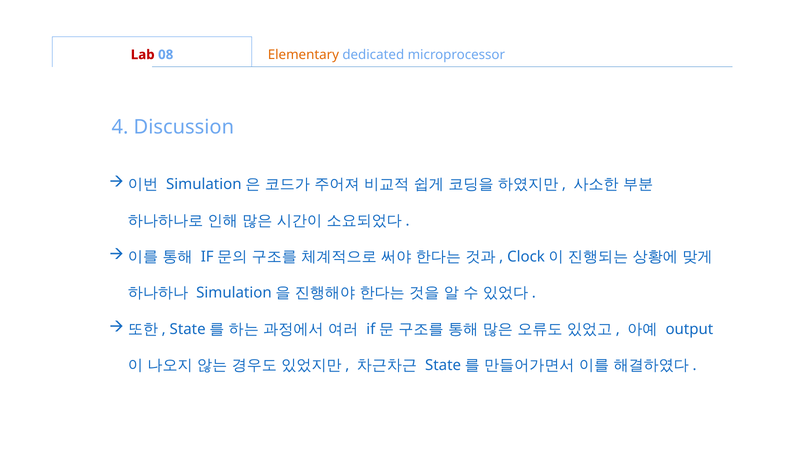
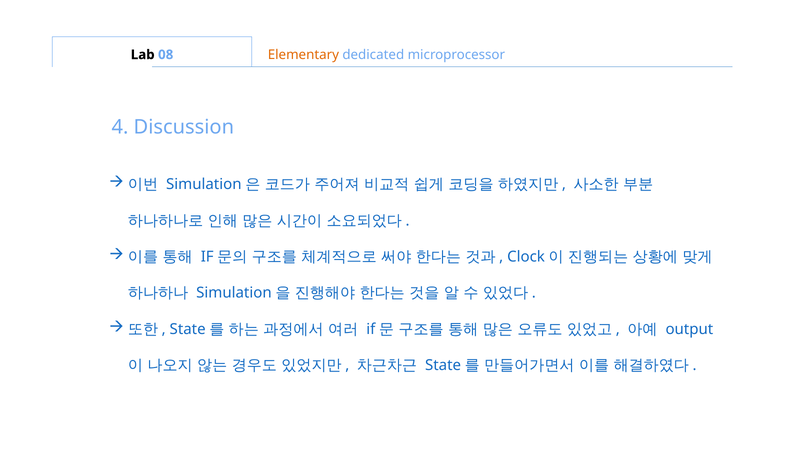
Lab colour: red -> black
